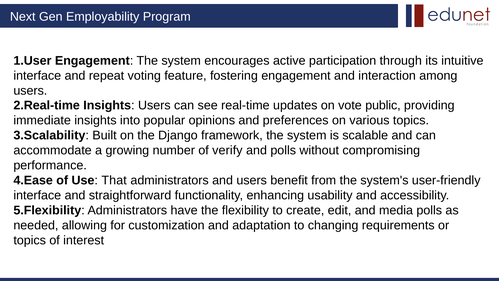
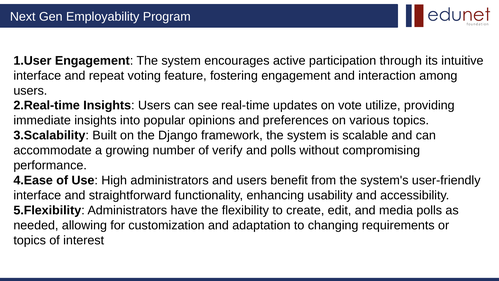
public: public -> utilize
That: That -> High
